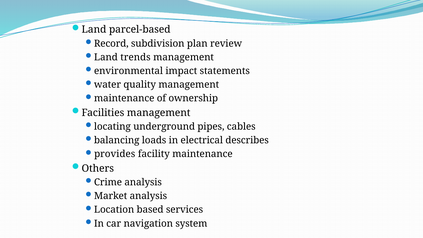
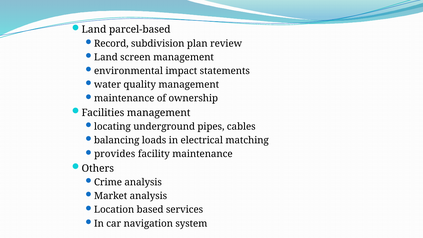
trends: trends -> screen
describes: describes -> matching
